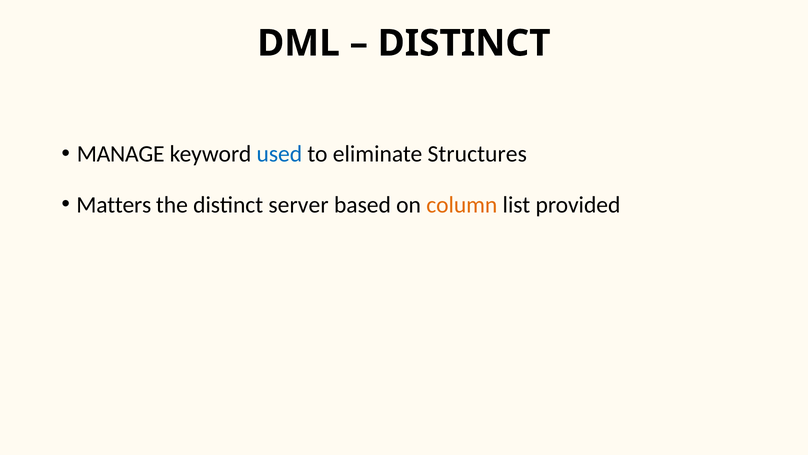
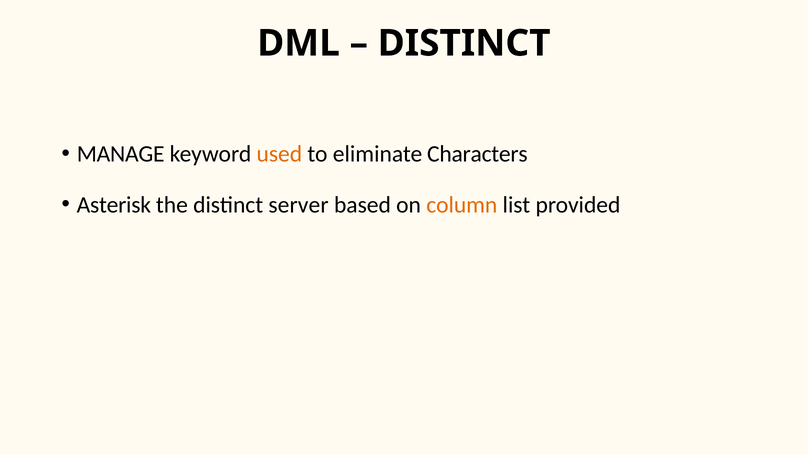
used colour: blue -> orange
Structures: Structures -> Characters
Matters: Matters -> Asterisk
